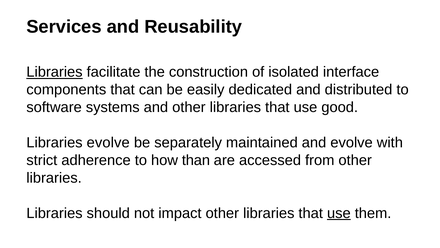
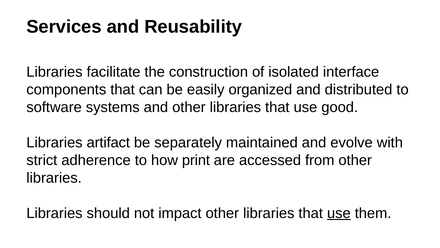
Libraries at (54, 72) underline: present -> none
dedicated: dedicated -> organized
Libraries evolve: evolve -> artifact
than: than -> print
